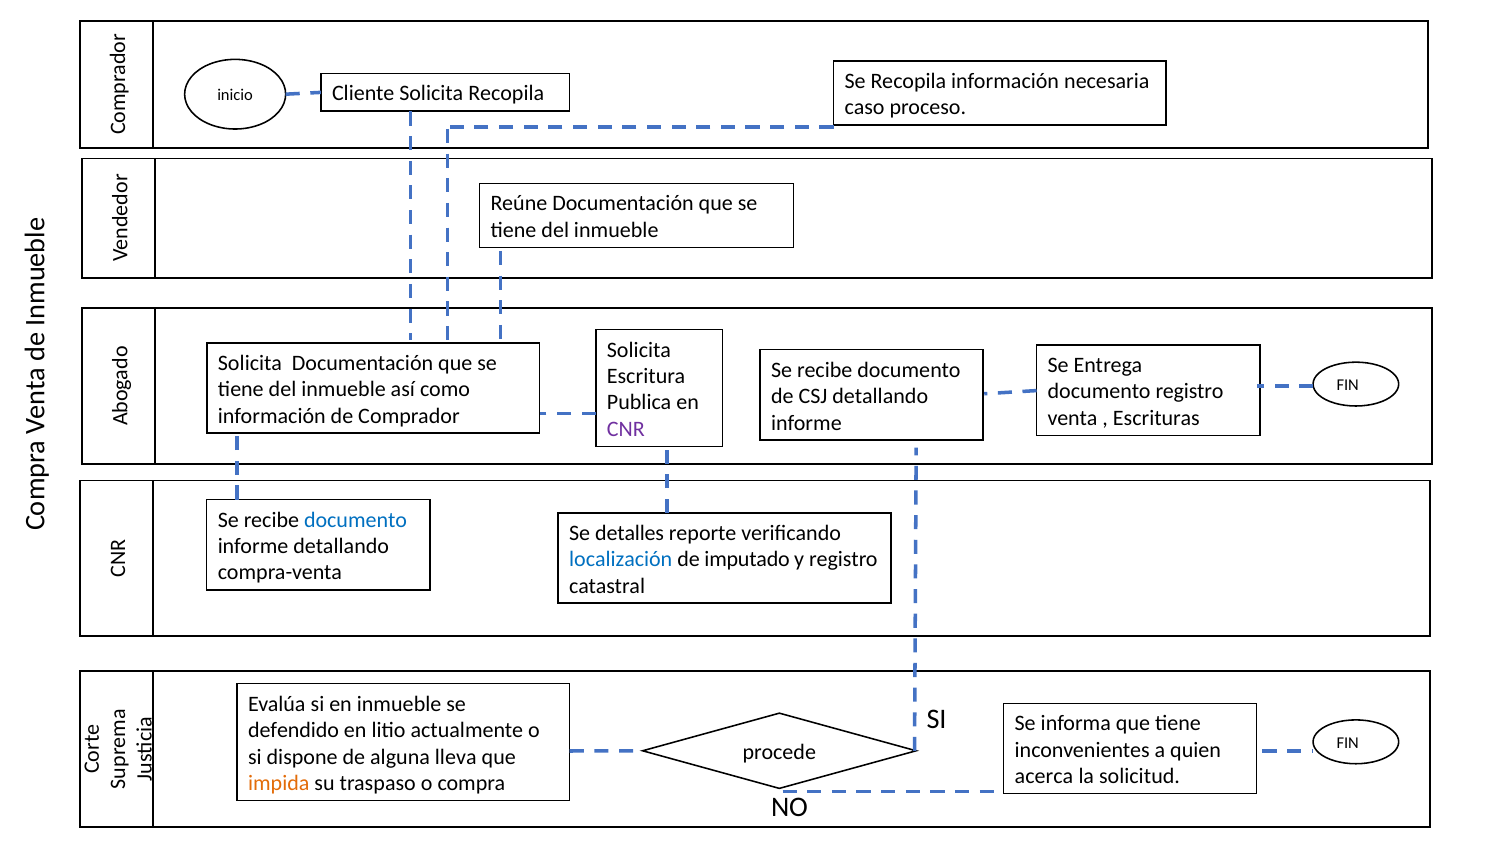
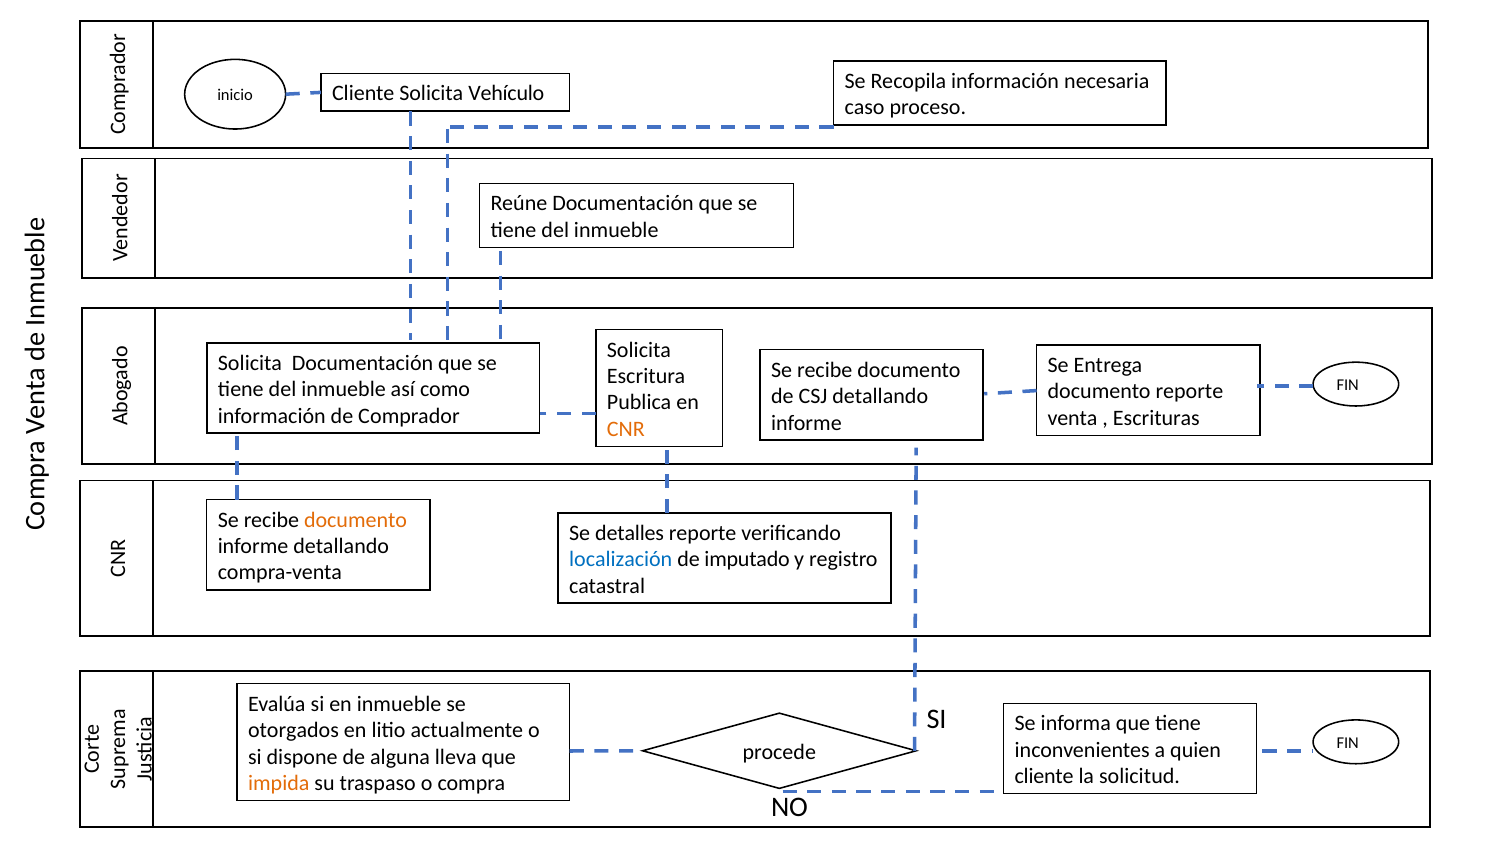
Solicita Recopila: Recopila -> Vehículo
documento registro: registro -> reporte
CNR colour: purple -> orange
documento at (356, 520) colour: blue -> orange
defendido: defendido -> otorgados
acerca at (1044, 777): acerca -> cliente
